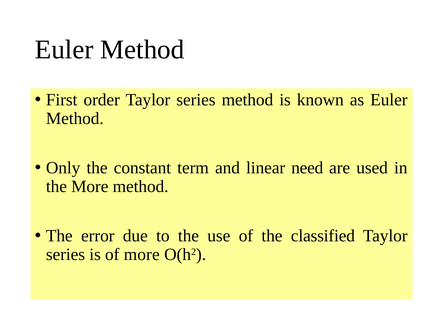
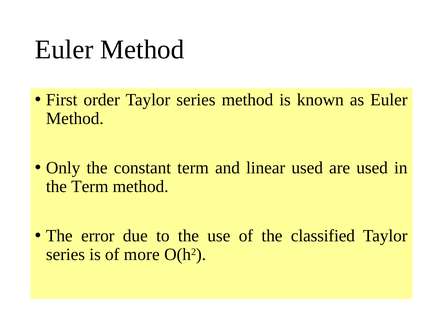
linear need: need -> used
the More: More -> Term
